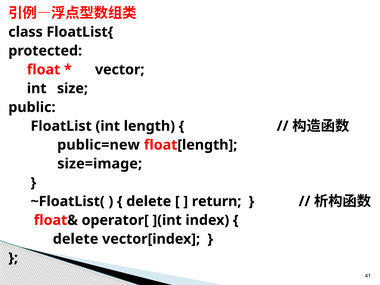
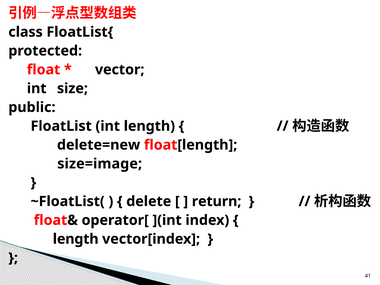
public=new: public=new -> delete=new
delete at (76, 239): delete -> length
